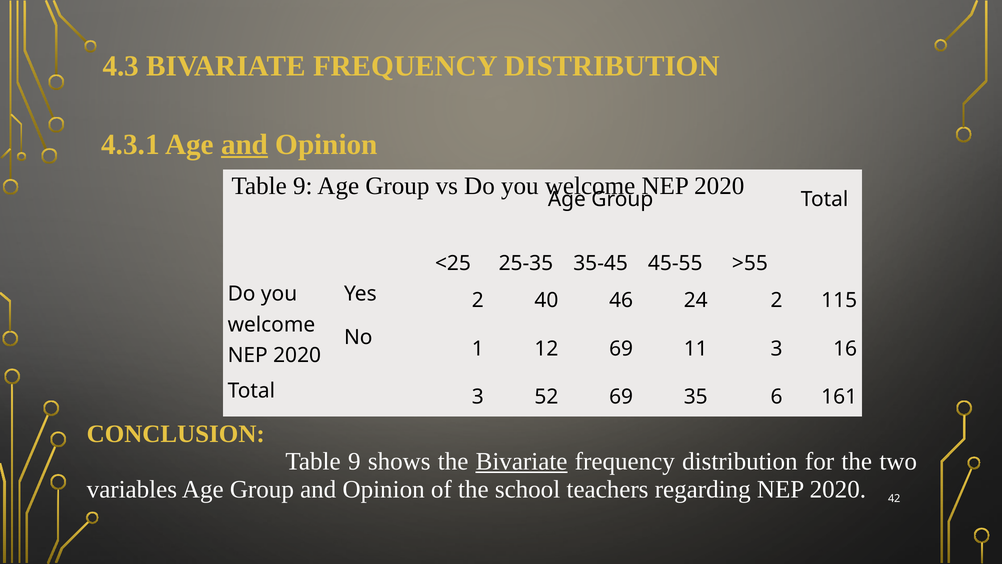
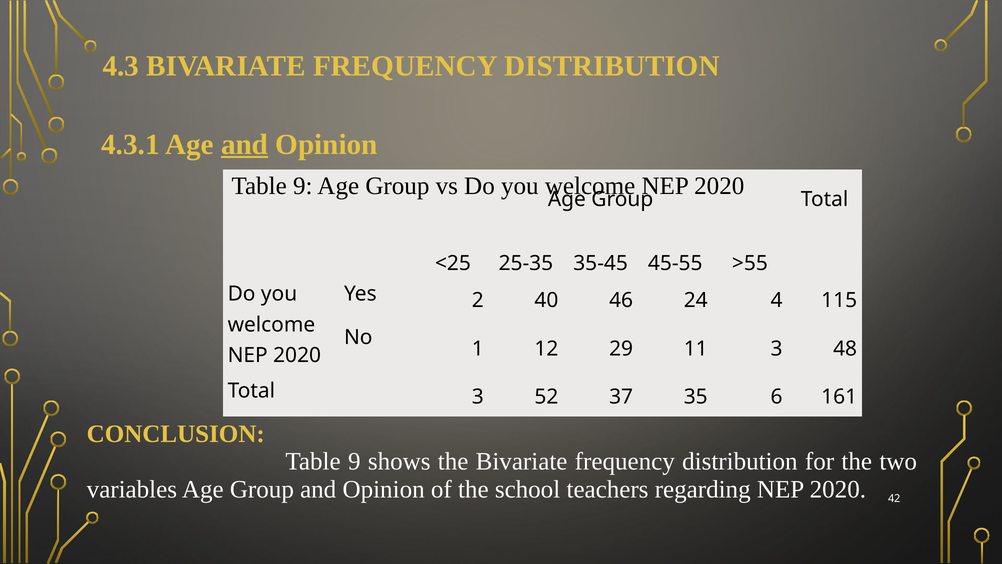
24 2: 2 -> 4
12 69: 69 -> 29
16: 16 -> 48
52 69: 69 -> 37
Bivariate at (522, 461) underline: present -> none
